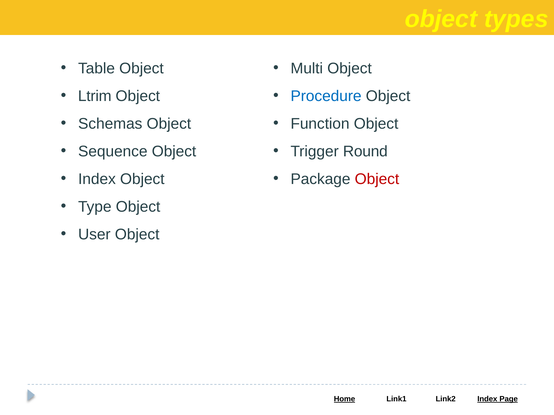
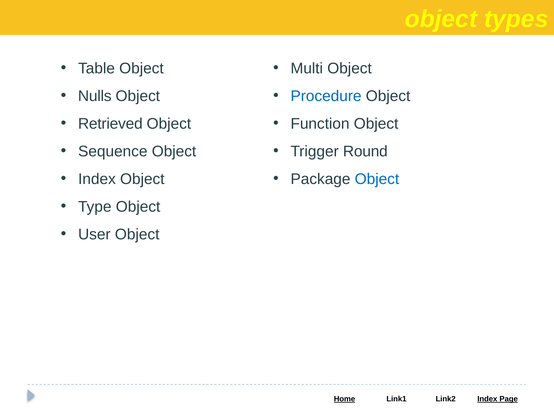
Ltrim: Ltrim -> Nulls
Schemas: Schemas -> Retrieved
Object at (377, 179) colour: red -> blue
